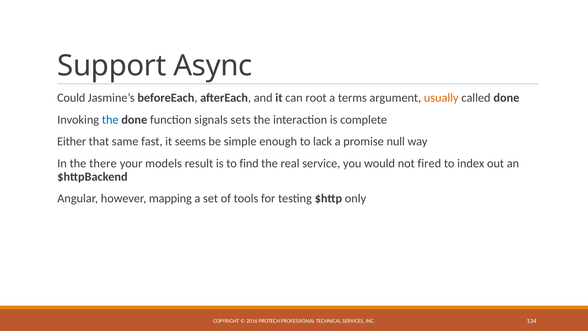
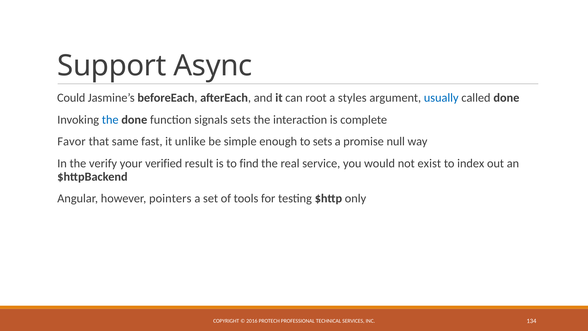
terms: terms -> styles
usually colour: orange -> blue
Either: Either -> Favor
seems: seems -> unlike
to lack: lack -> sets
there: there -> verify
models: models -> verified
fired: fired -> exist
mapping: mapping -> pointers
